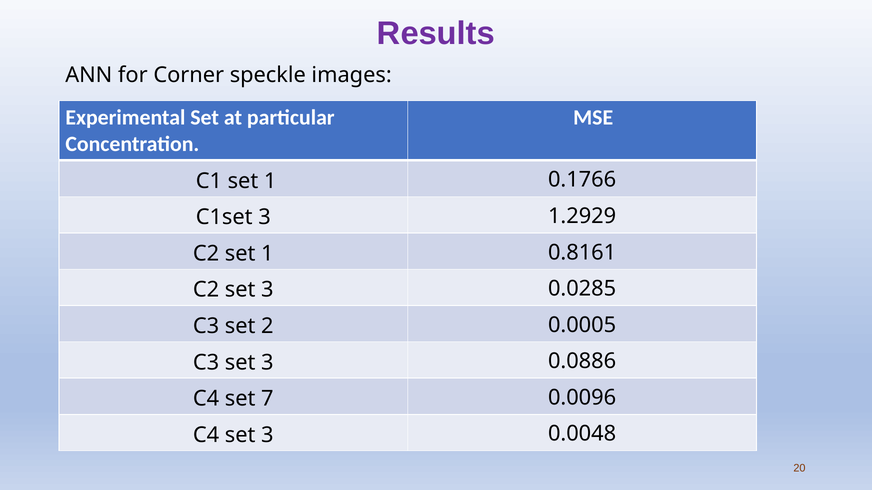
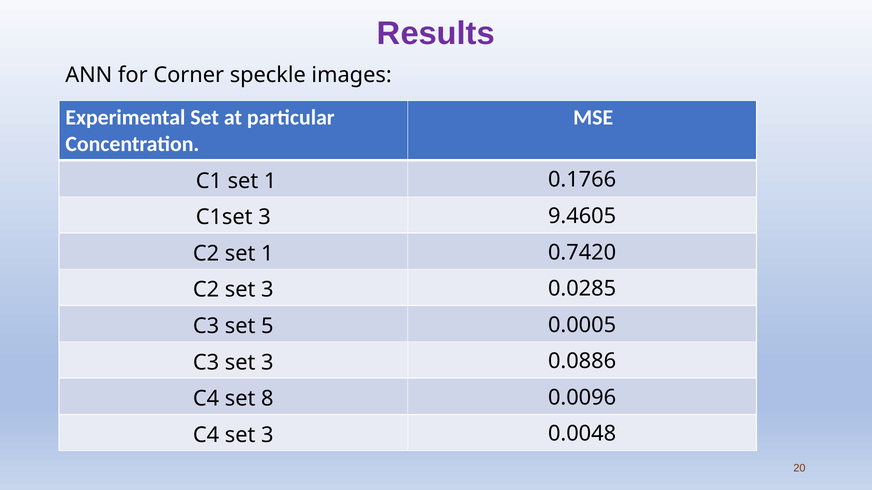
1.2929: 1.2929 -> 9.4605
0.8161: 0.8161 -> 0.7420
2: 2 -> 5
7: 7 -> 8
